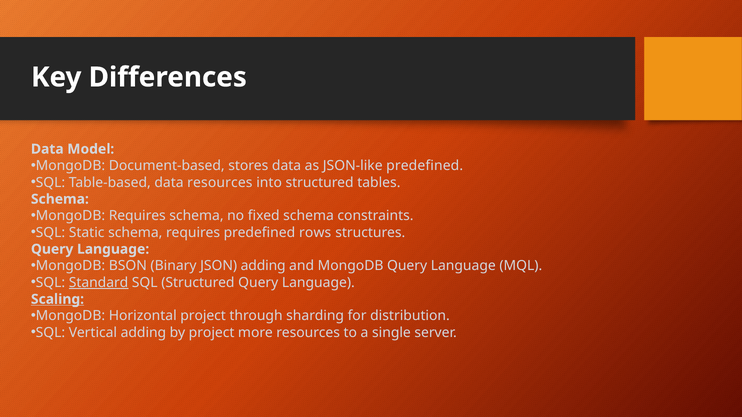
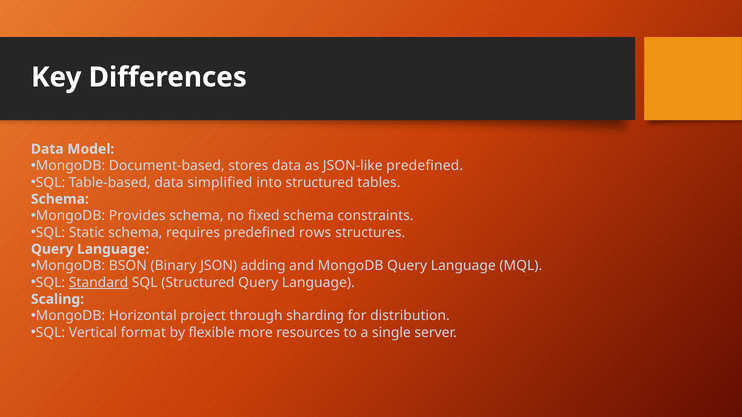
data resources: resources -> simplified
MongoDB Requires: Requires -> Provides
Scaling underline: present -> none
Vertical adding: adding -> format
by project: project -> flexible
